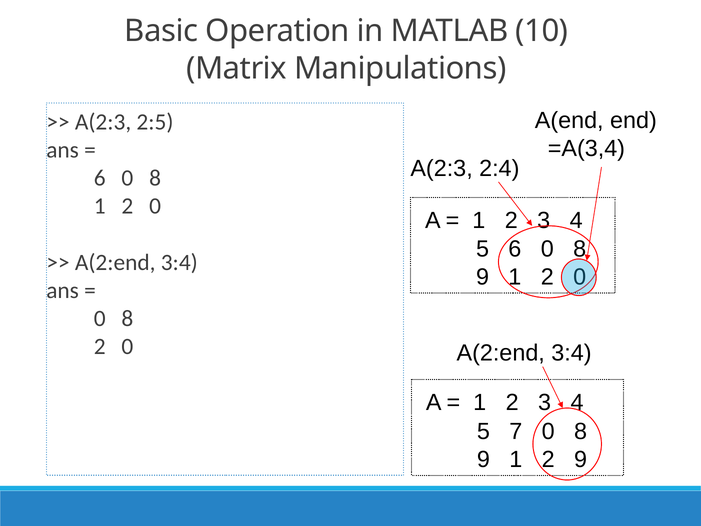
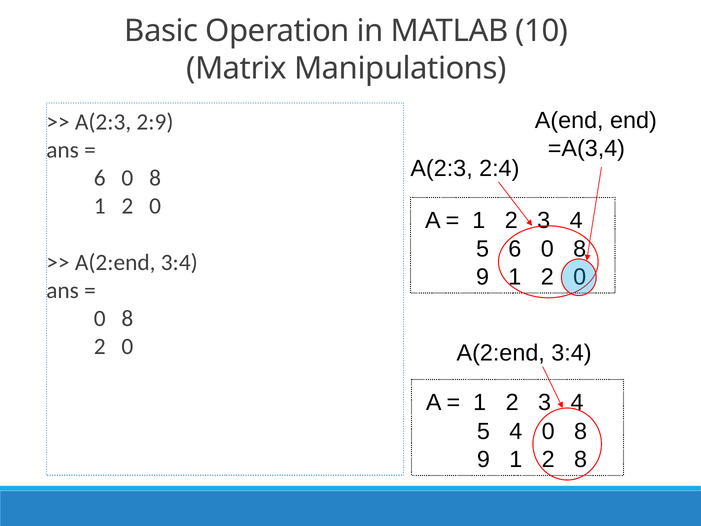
2:5: 2:5 -> 2:9
5 7: 7 -> 4
2 9: 9 -> 8
